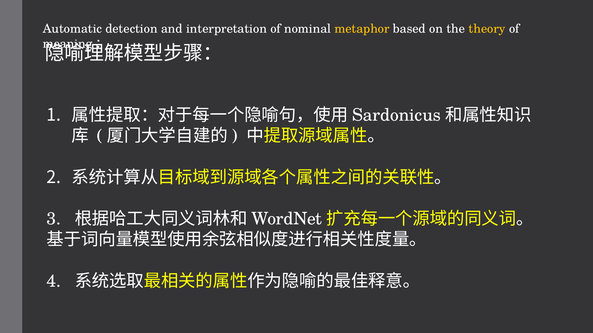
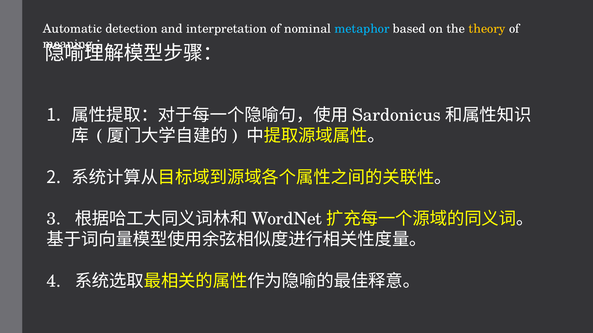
metaphor colour: yellow -> light blue
